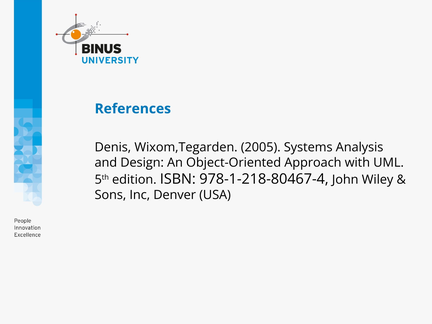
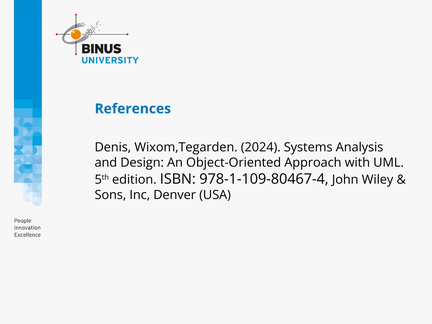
2005: 2005 -> 2024
978-1-218-80467-4: 978-1-218-80467-4 -> 978-1-109-80467-4
